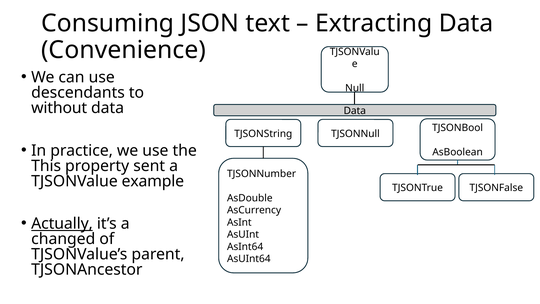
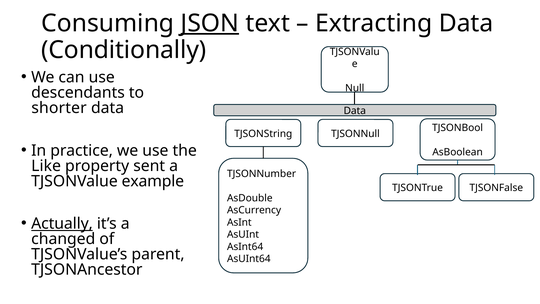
JSON underline: none -> present
Convenience: Convenience -> Conditionally
without: without -> shorter
This: This -> Like
